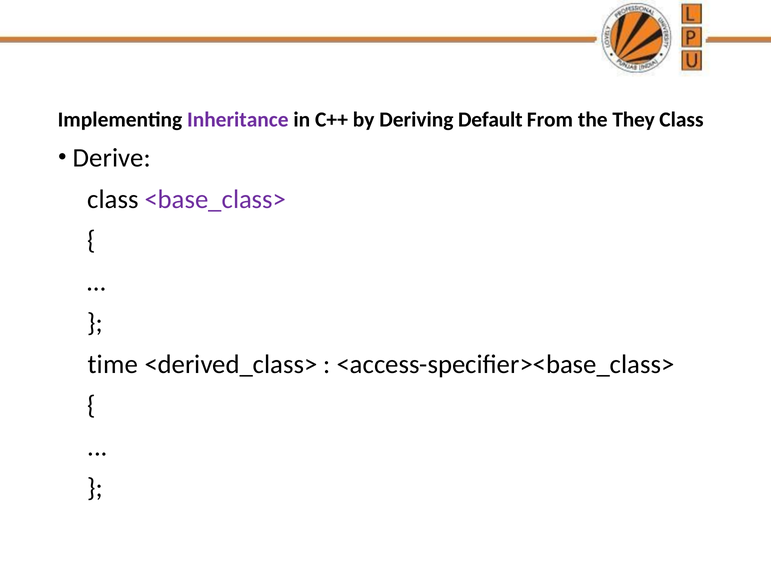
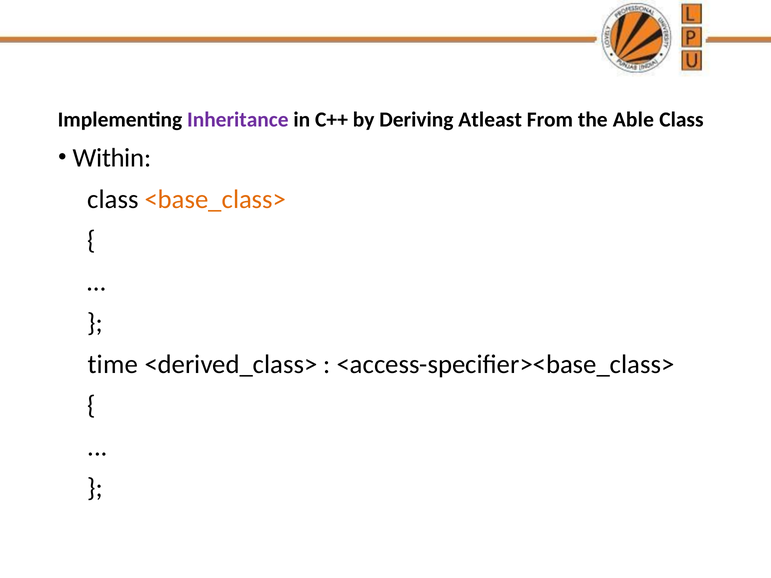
Default: Default -> Atleast
They: They -> Able
Derive: Derive -> Within
<base_class> colour: purple -> orange
